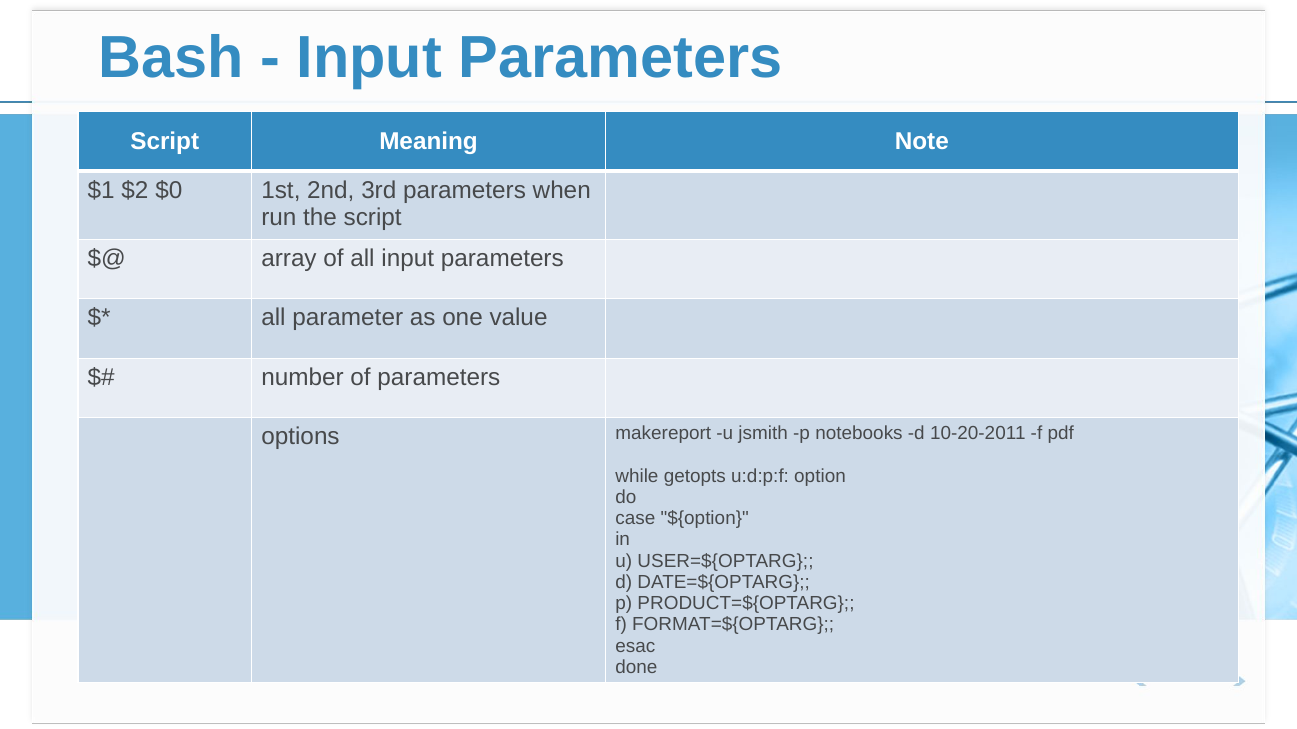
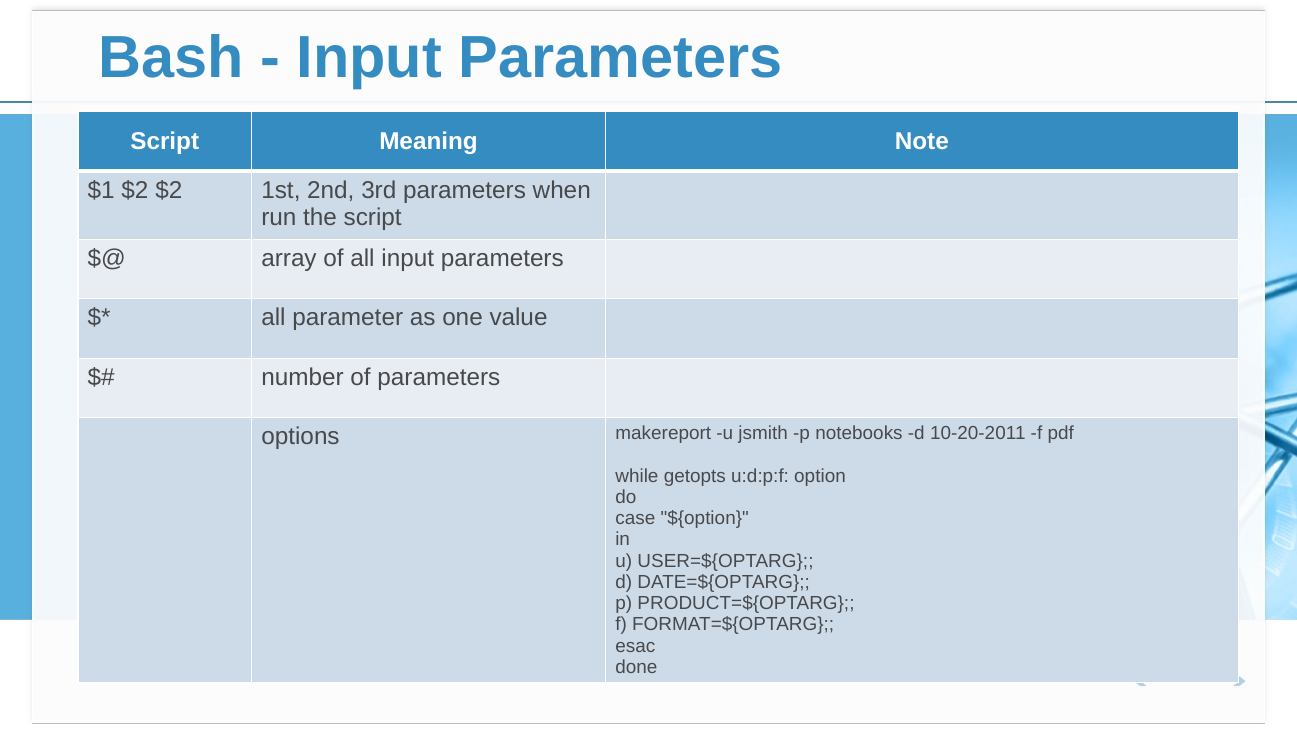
$2 $0: $0 -> $2
